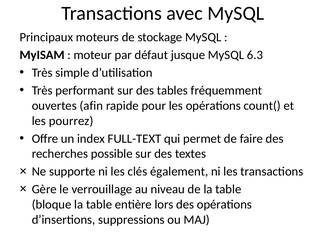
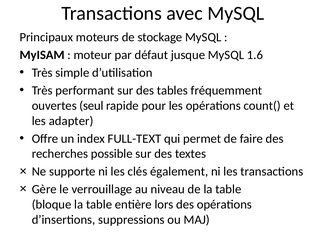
6.3: 6.3 -> 1.6
afin: afin -> seul
pourrez: pourrez -> adapter
